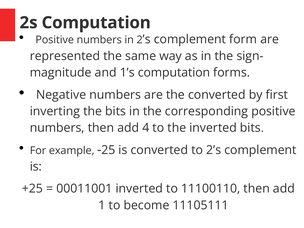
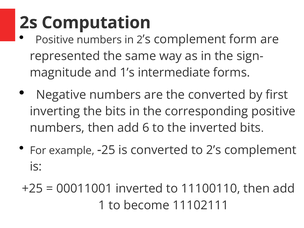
1’s computation: computation -> intermediate
4: 4 -> 6
11105111: 11105111 -> 11102111
